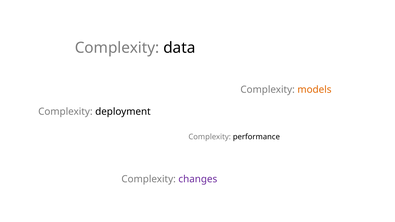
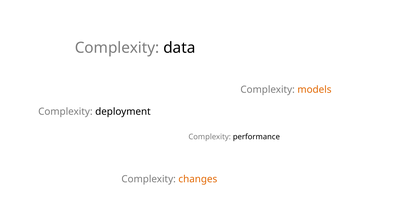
changes colour: purple -> orange
